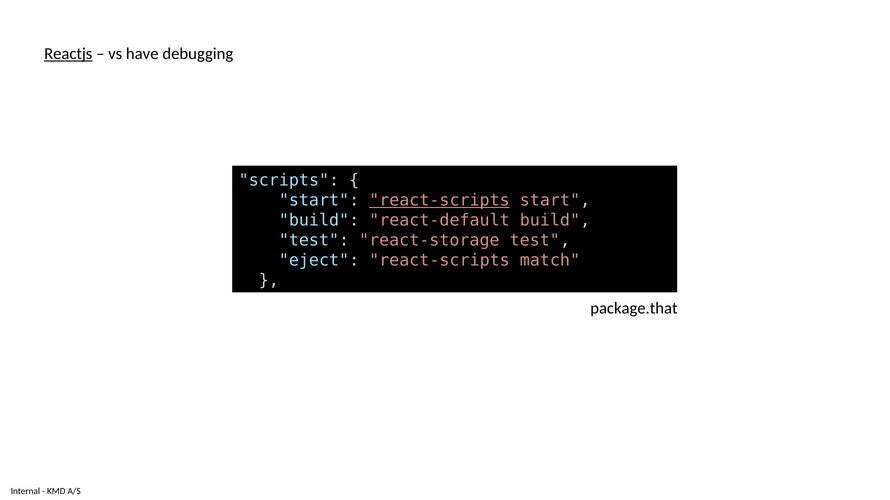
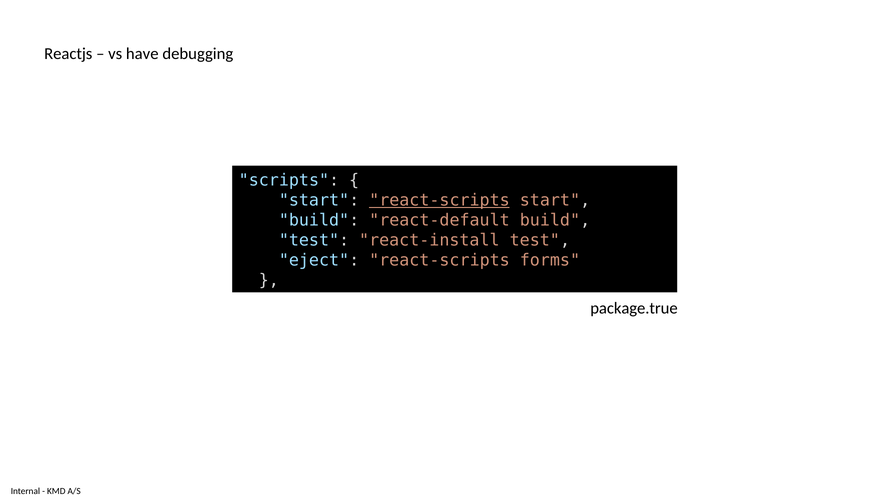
Reactjs underline: present -> none
react-storage: react-storage -> react-install
match: match -> forms
package.that: package.that -> package.true
